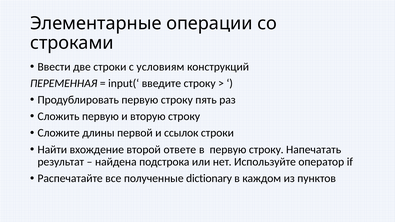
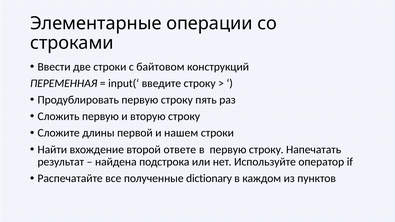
условиям: условиям -> байтовом
ссылок: ссылок -> нашем
